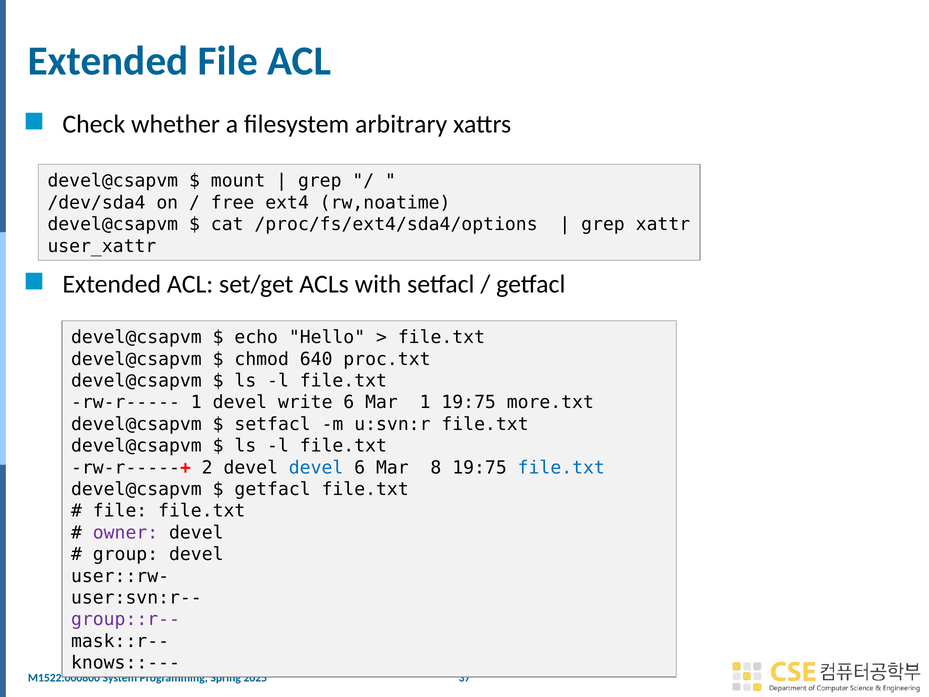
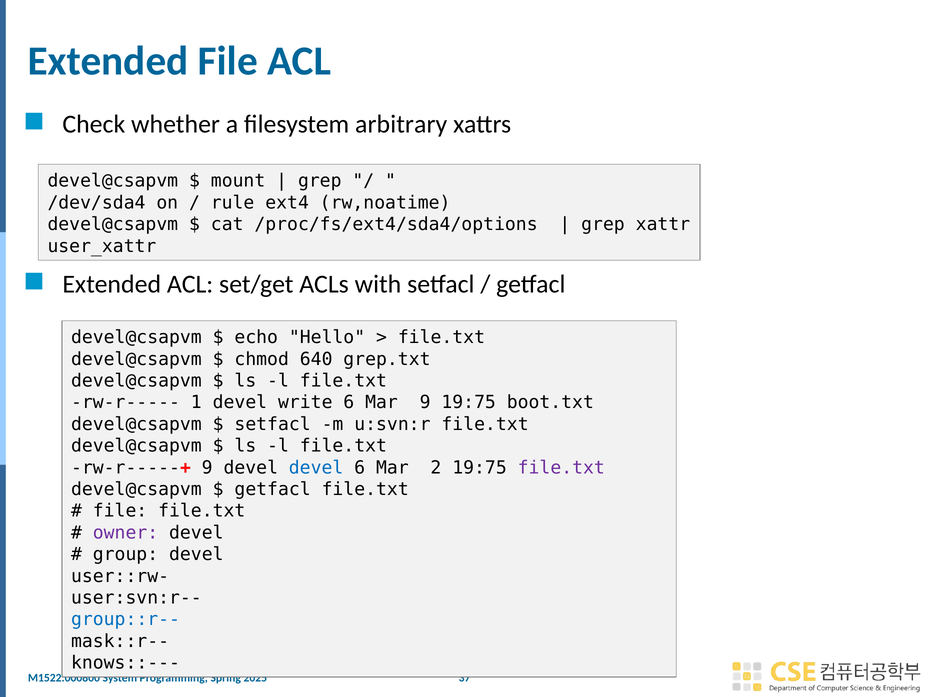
free: free -> rule
proc.txt: proc.txt -> grep.txt
Mar 1: 1 -> 9
more.txt: more.txt -> boot.txt
rw-r-----+ 2: 2 -> 9
8: 8 -> 2
file.txt at (561, 467) colour: blue -> purple
group::r-- colour: purple -> blue
